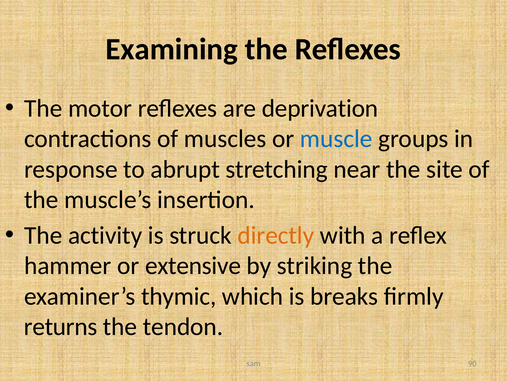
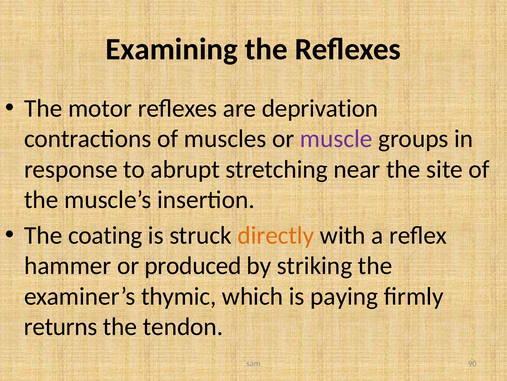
muscle colour: blue -> purple
activity: activity -> coating
extensive: extensive -> produced
breaks: breaks -> paying
